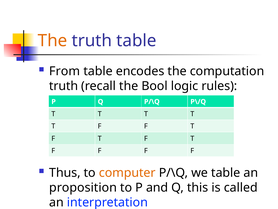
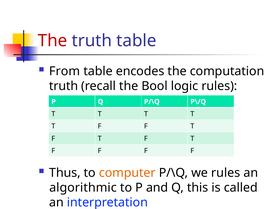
The at (53, 41) colour: orange -> red
we table: table -> rules
proposition: proposition -> algorithmic
